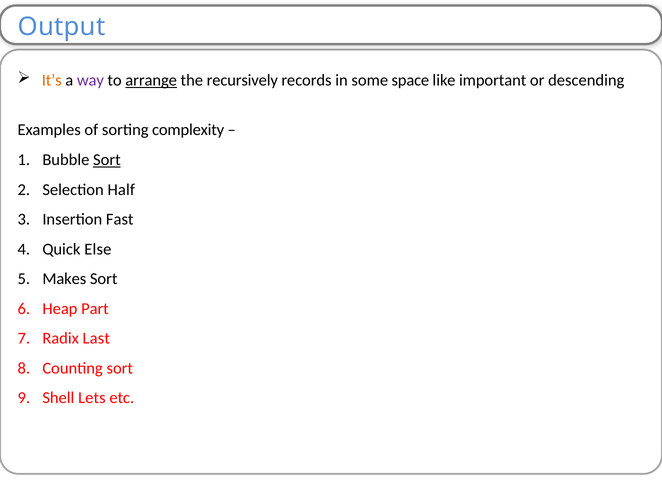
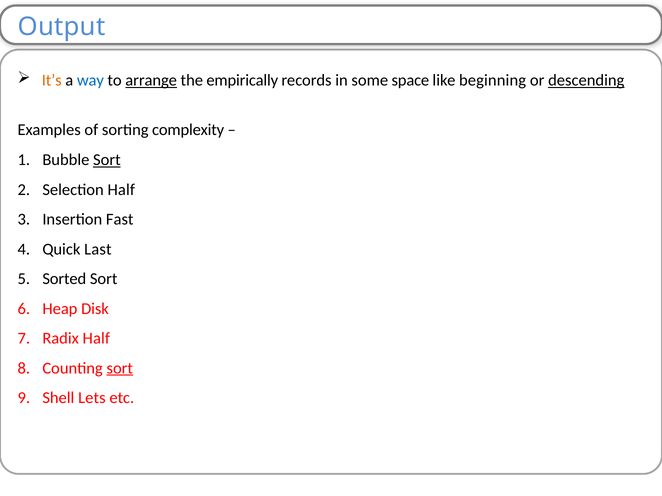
way colour: purple -> blue
recursively: recursively -> empirically
important: important -> beginning
descending underline: none -> present
Else: Else -> Last
Makes: Makes -> Sorted
Part: Part -> Disk
Radix Last: Last -> Half
sort at (120, 368) underline: none -> present
